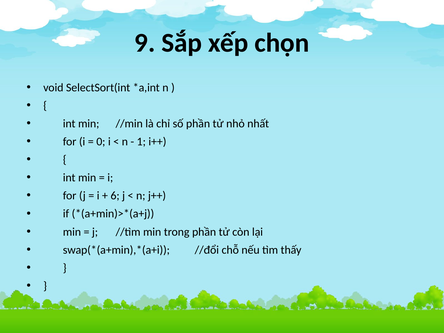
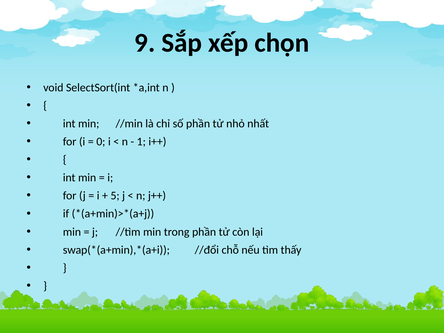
6: 6 -> 5
